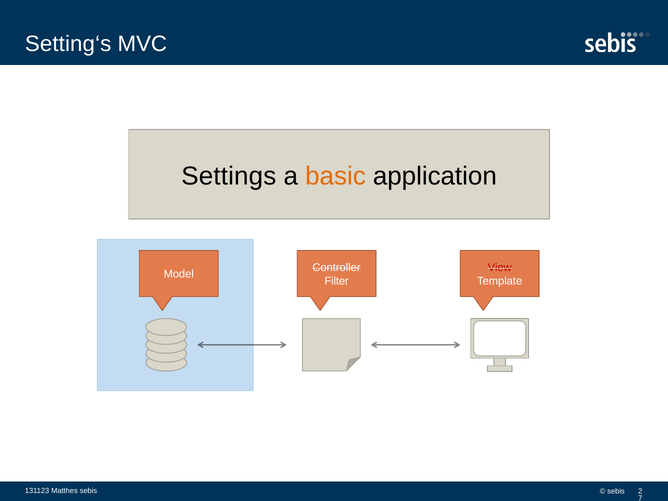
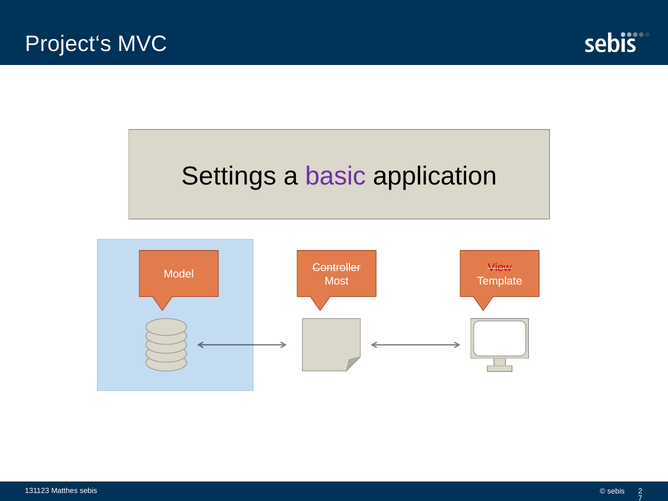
Setting‘s: Setting‘s -> Project‘s
basic colour: orange -> purple
Filter: Filter -> Most
